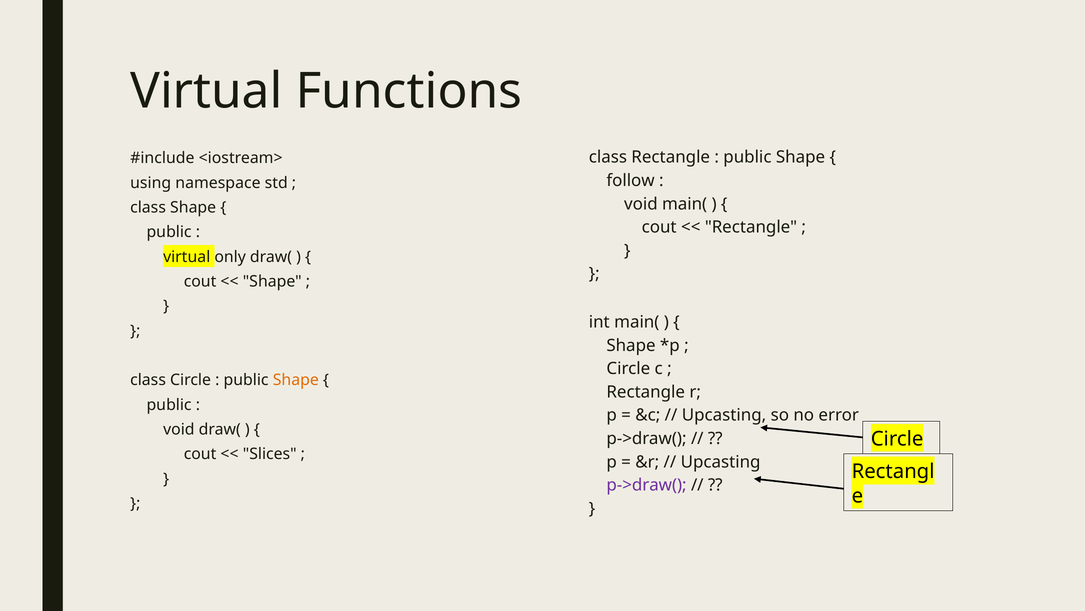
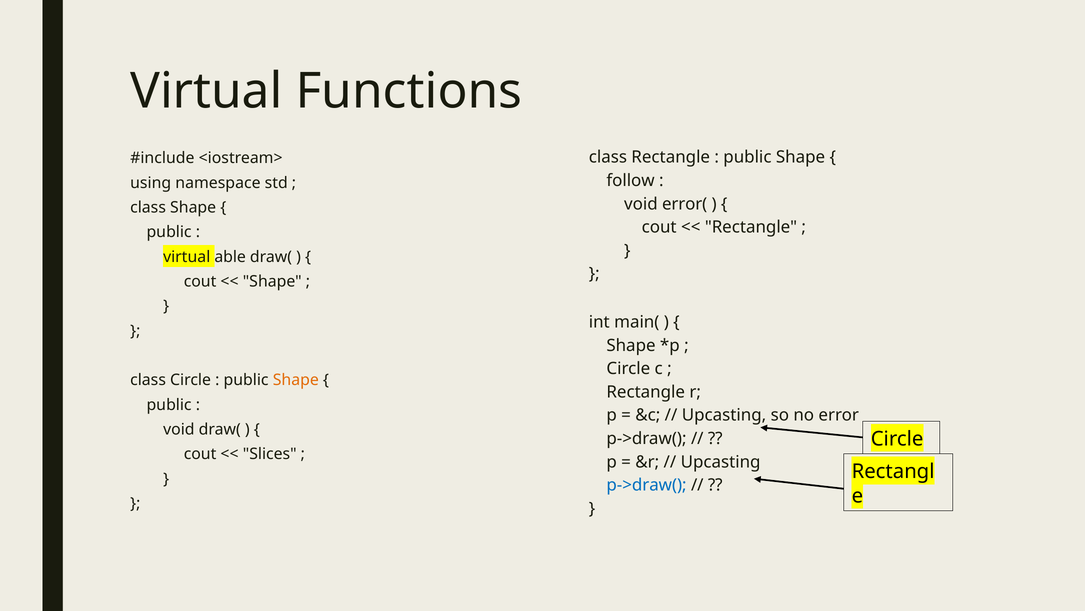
void main(: main( -> error(
only: only -> able
p->draw( at (647, 485) colour: purple -> blue
